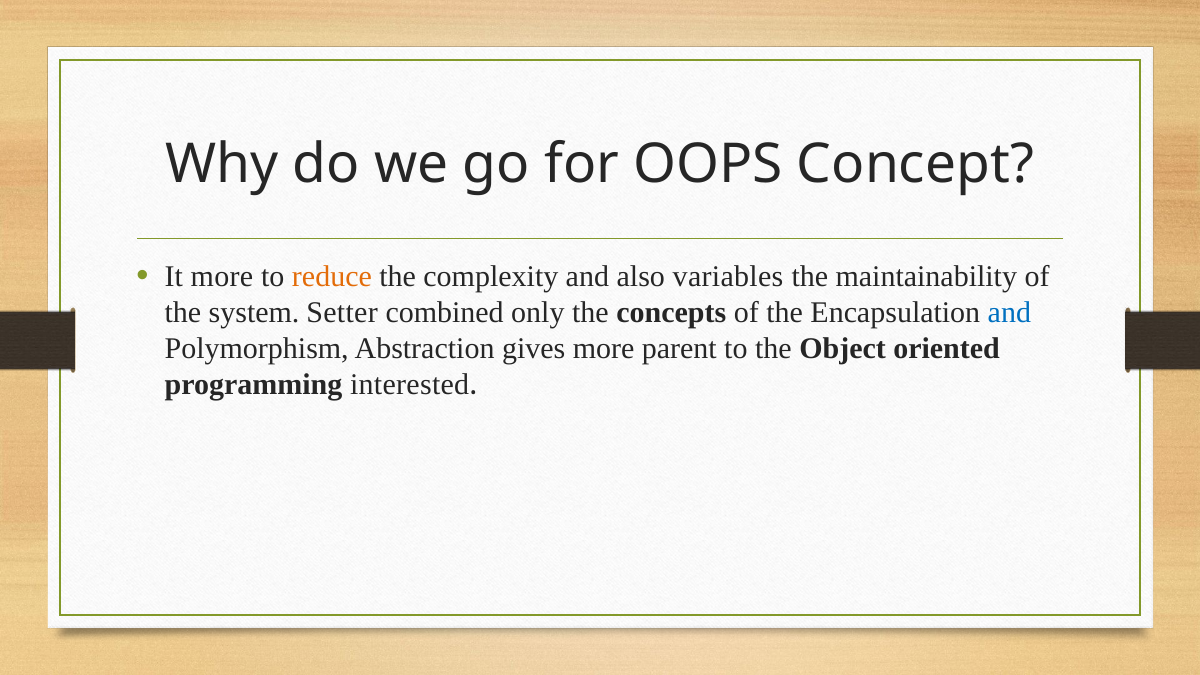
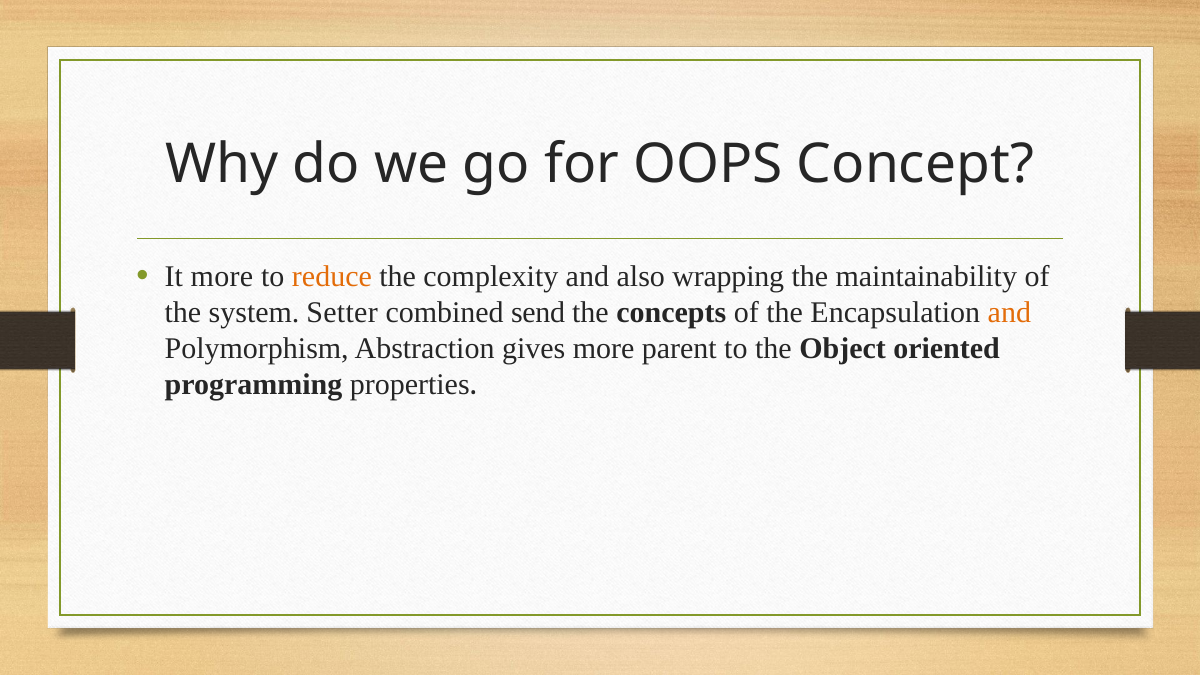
variables: variables -> wrapping
only: only -> send
and at (1009, 312) colour: blue -> orange
interested: interested -> properties
